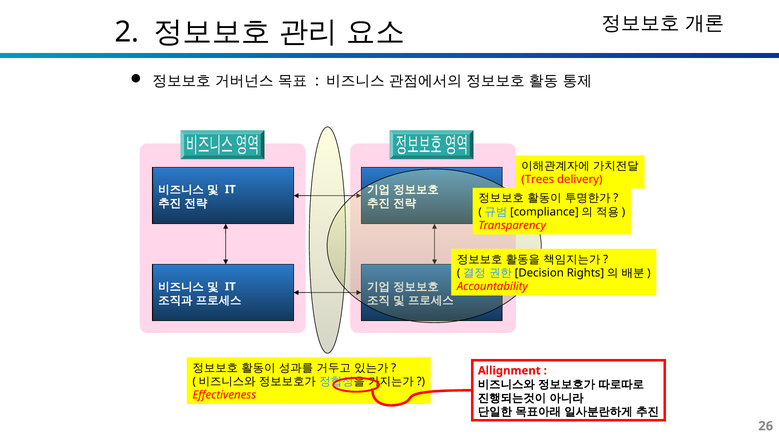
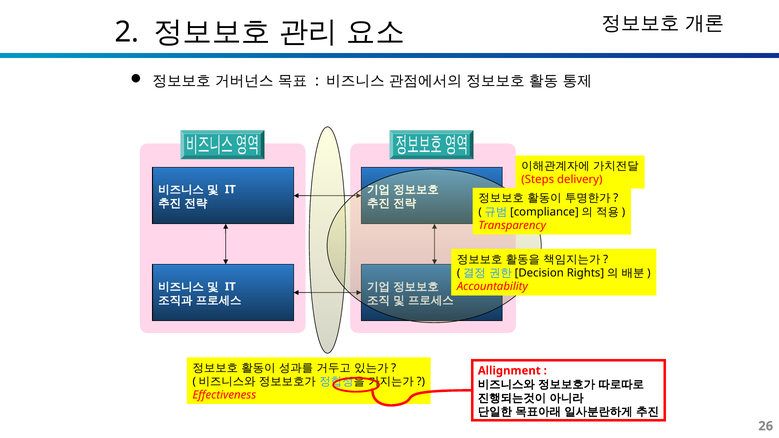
Trees: Trees -> Steps
